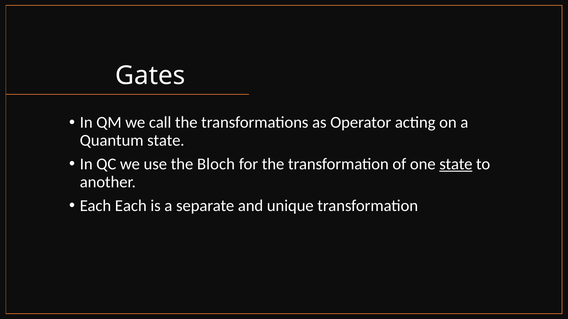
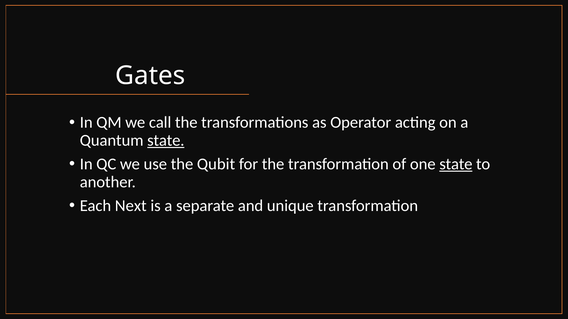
state at (166, 141) underline: none -> present
Bloch: Bloch -> Qubit
Each Each: Each -> Next
